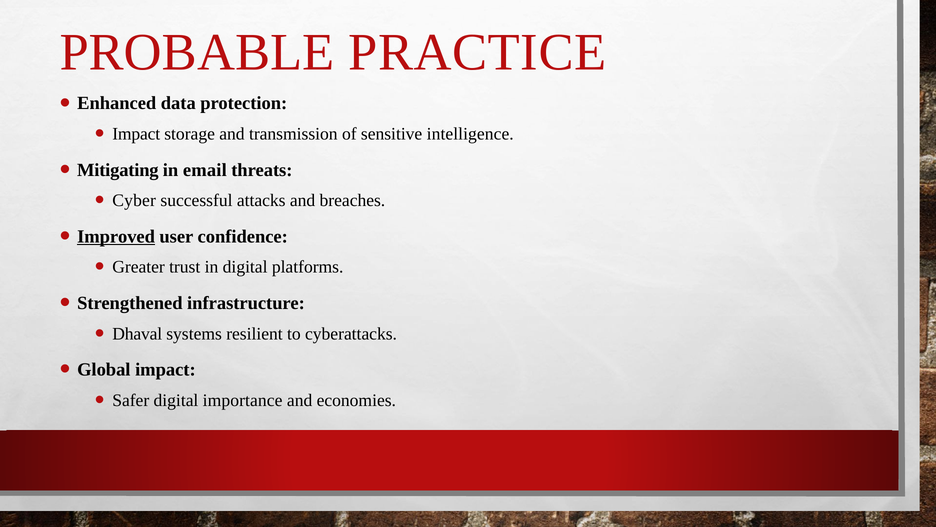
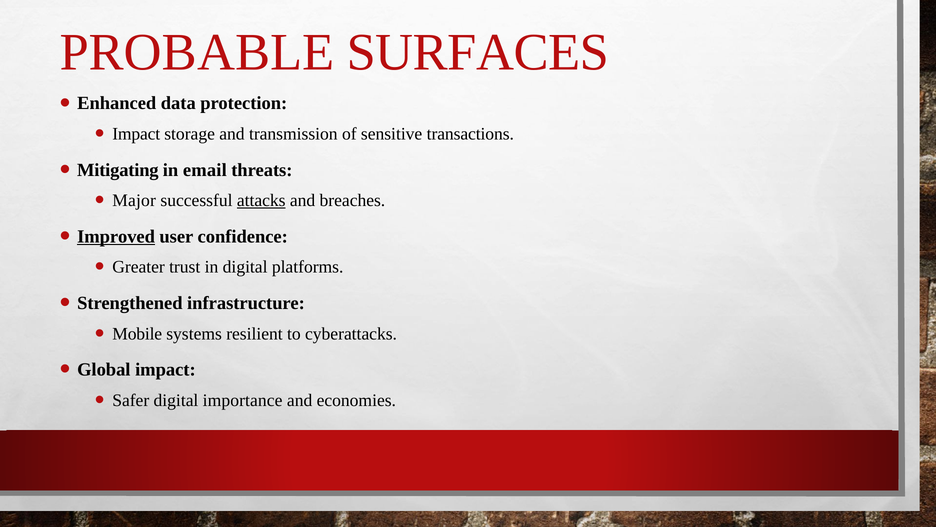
PRACTICE: PRACTICE -> SURFACES
intelligence: intelligence -> transactions
Cyber: Cyber -> Major
attacks underline: none -> present
Dhaval: Dhaval -> Mobile
